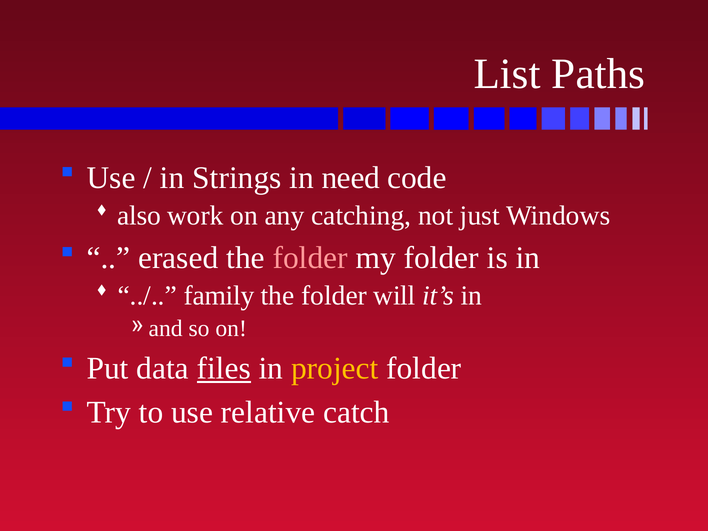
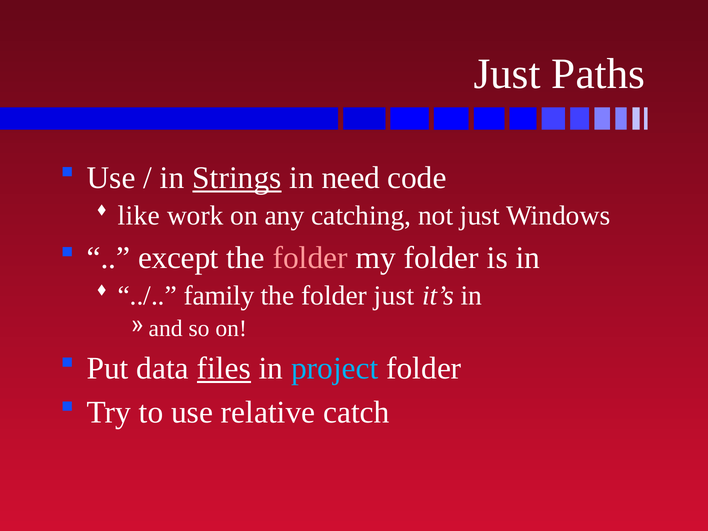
List at (507, 74): List -> Just
Strings underline: none -> present
also: also -> like
erased: erased -> except
folder will: will -> just
project colour: yellow -> light blue
